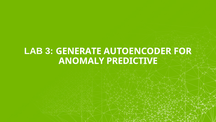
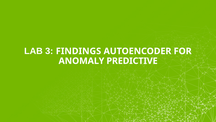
GENERATE: GENERATE -> FINDINGS
